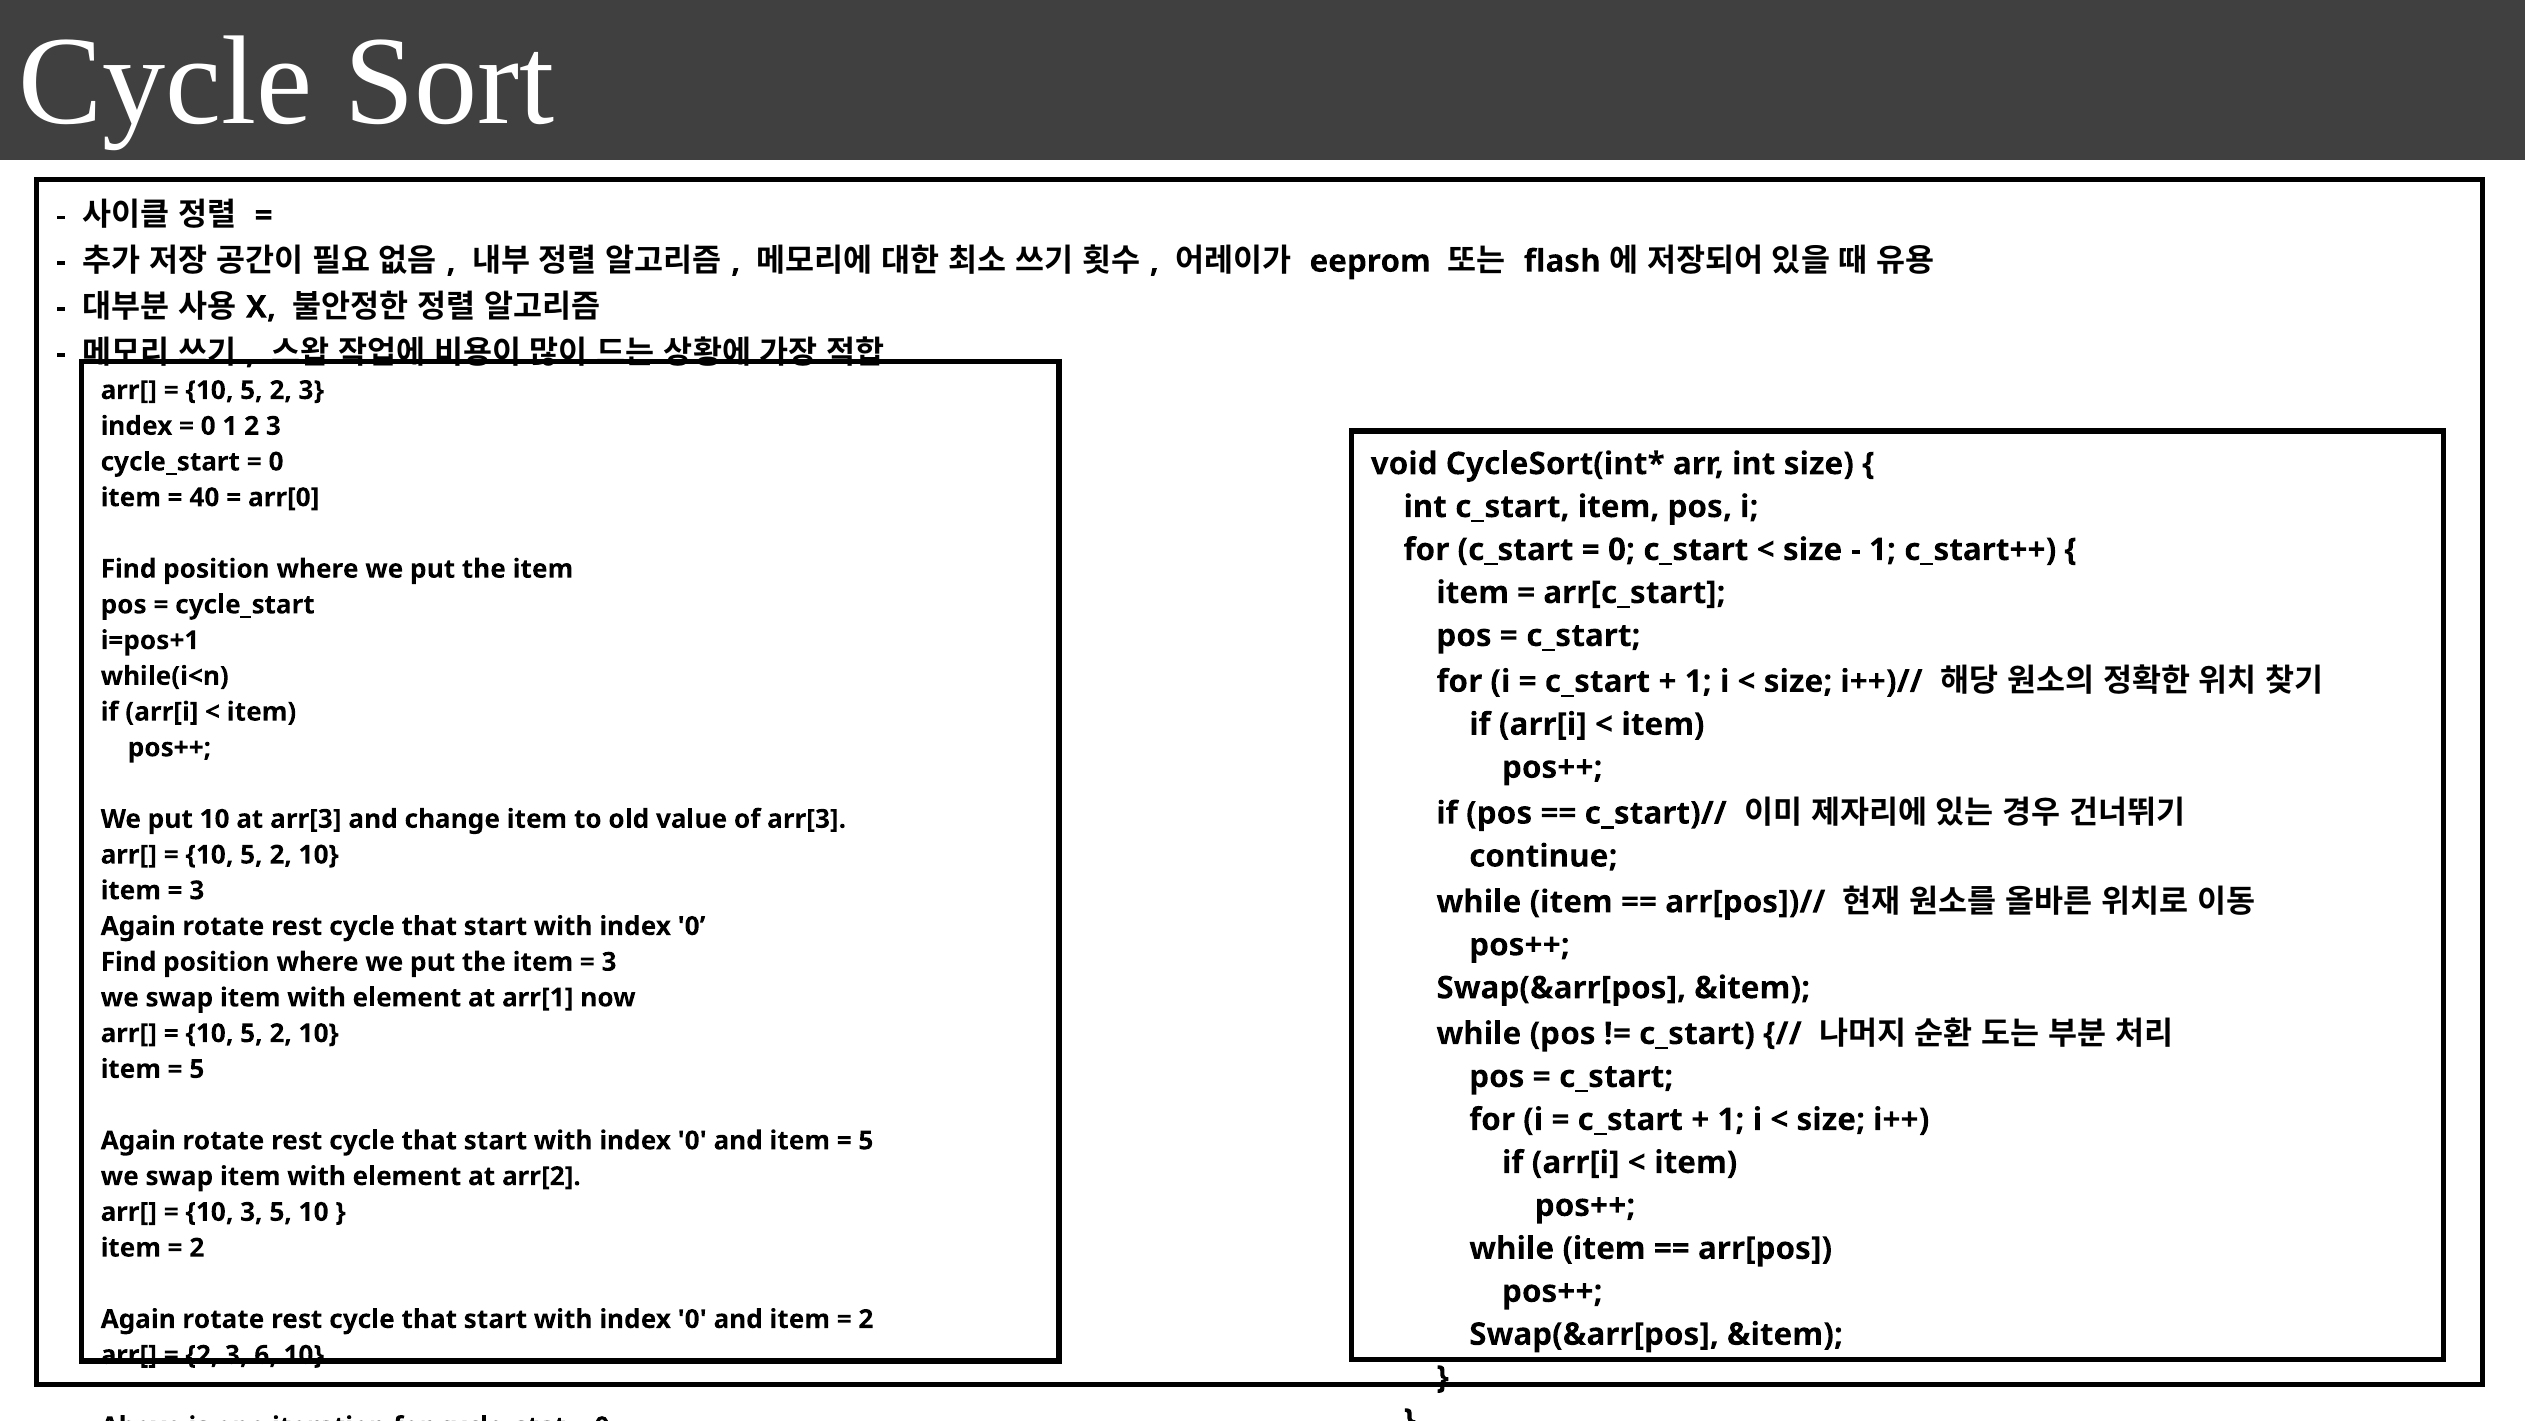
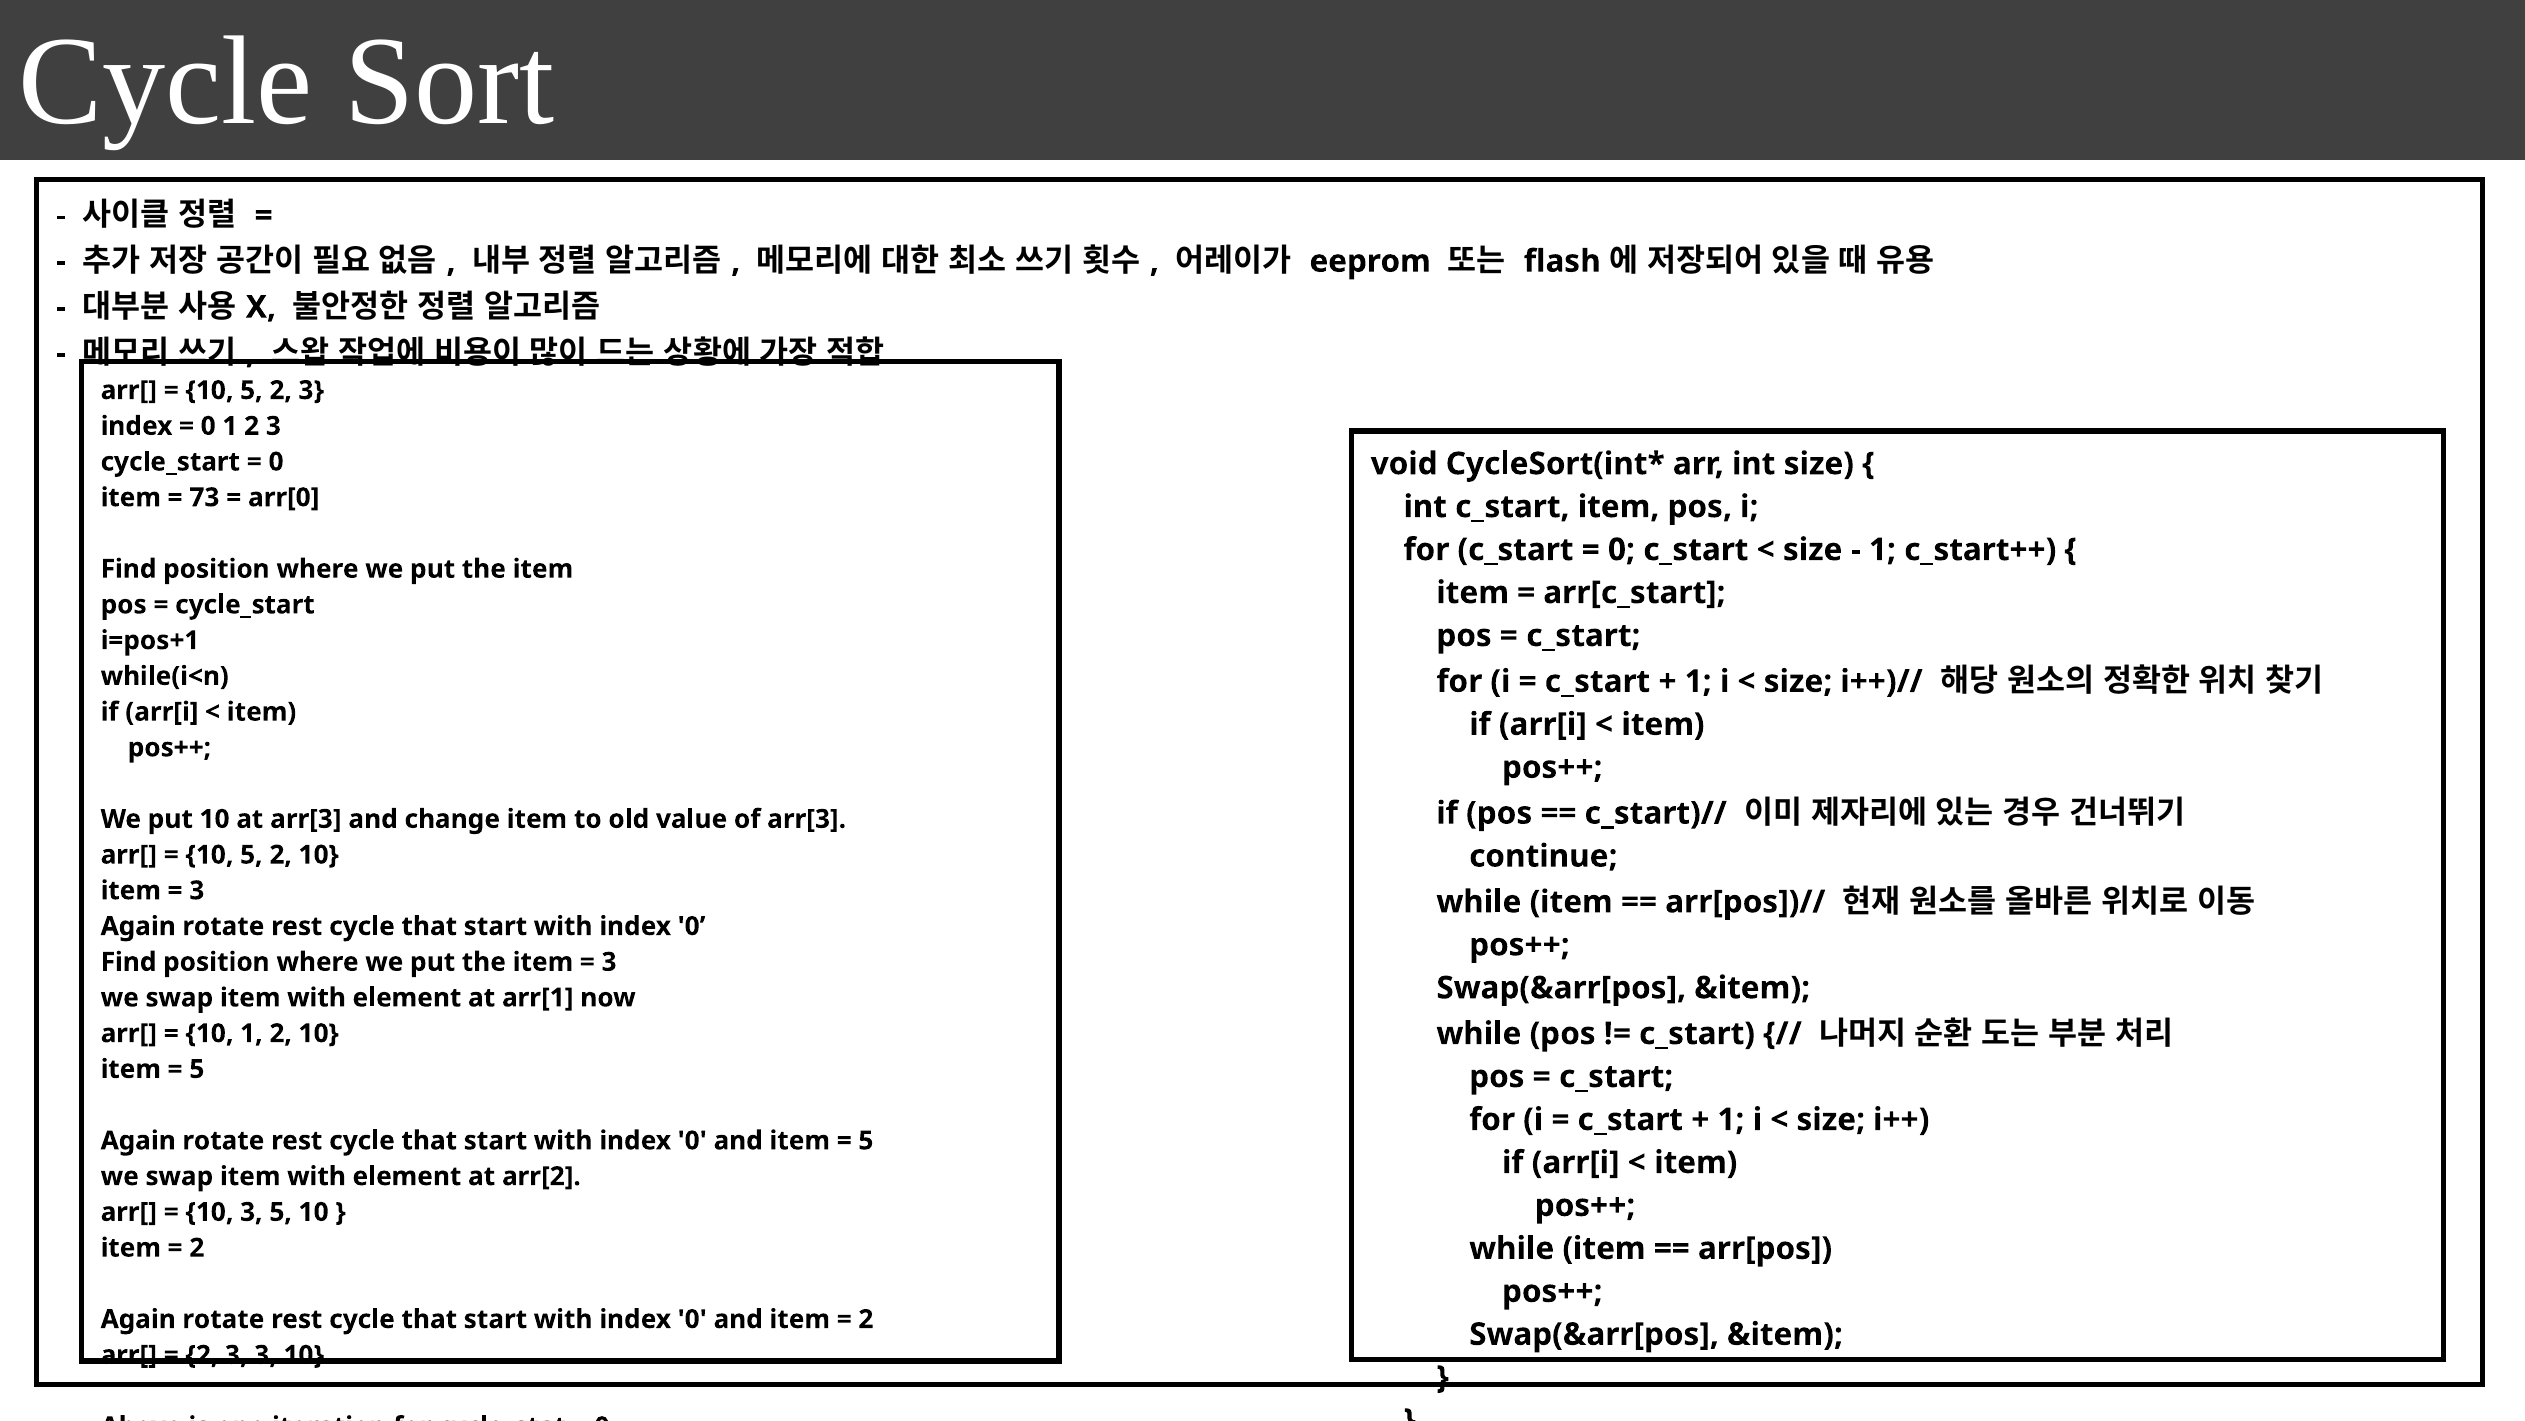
40: 40 -> 73
5 at (251, 1033): 5 -> 1
3 6: 6 -> 3
